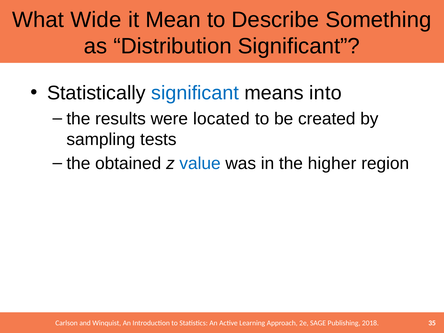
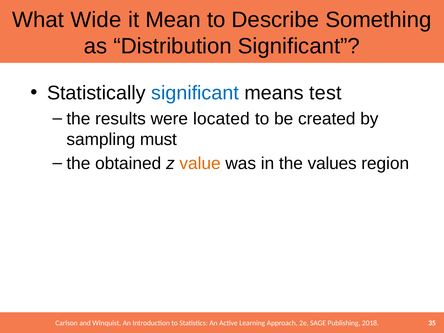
into: into -> test
tests: tests -> must
value colour: blue -> orange
higher: higher -> values
